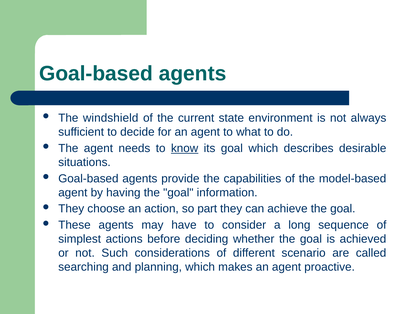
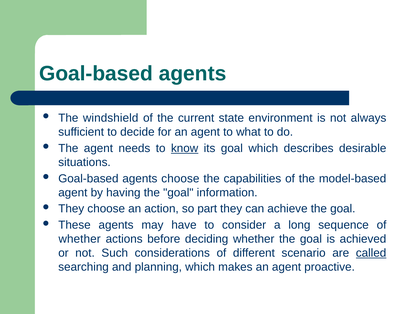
agents provide: provide -> choose
simplest at (80, 239): simplest -> whether
called underline: none -> present
